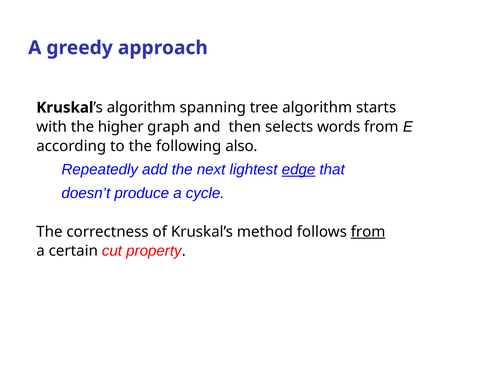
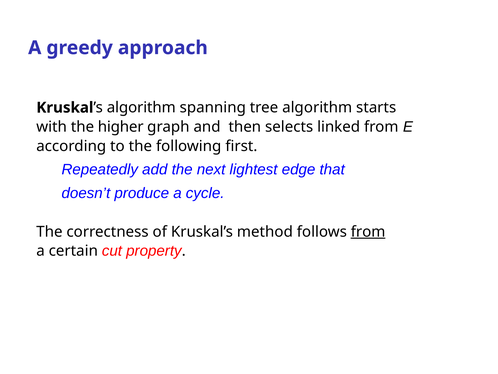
words: words -> linked
also: also -> first
edge underline: present -> none
